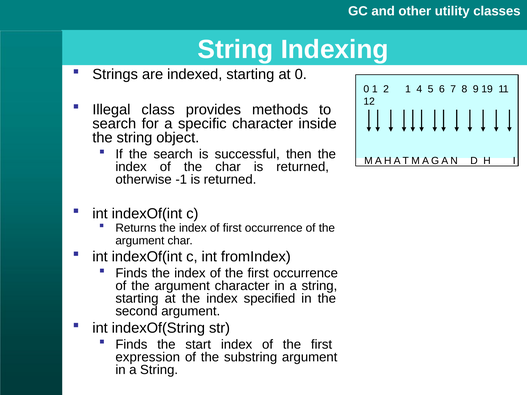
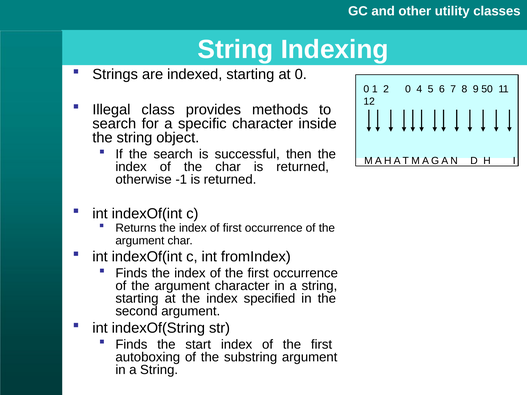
2 1: 1 -> 0
19: 19 -> 50
expression: expression -> autoboxing
